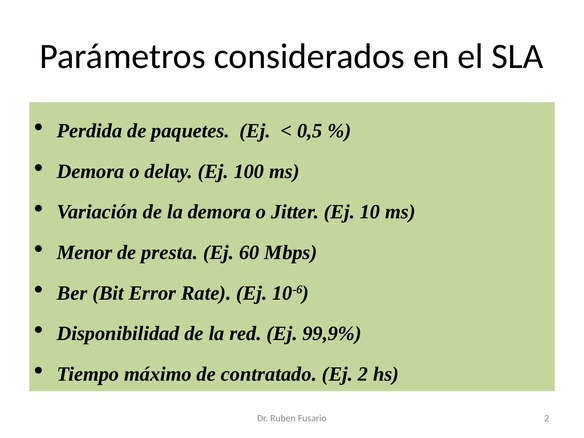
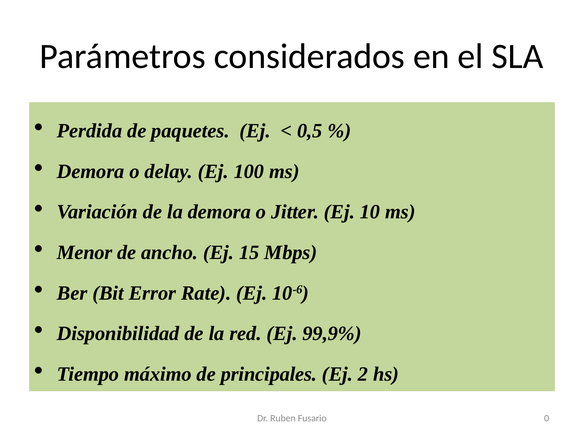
presta: presta -> ancho
60: 60 -> 15
contratado: contratado -> principales
Fusario 2: 2 -> 0
